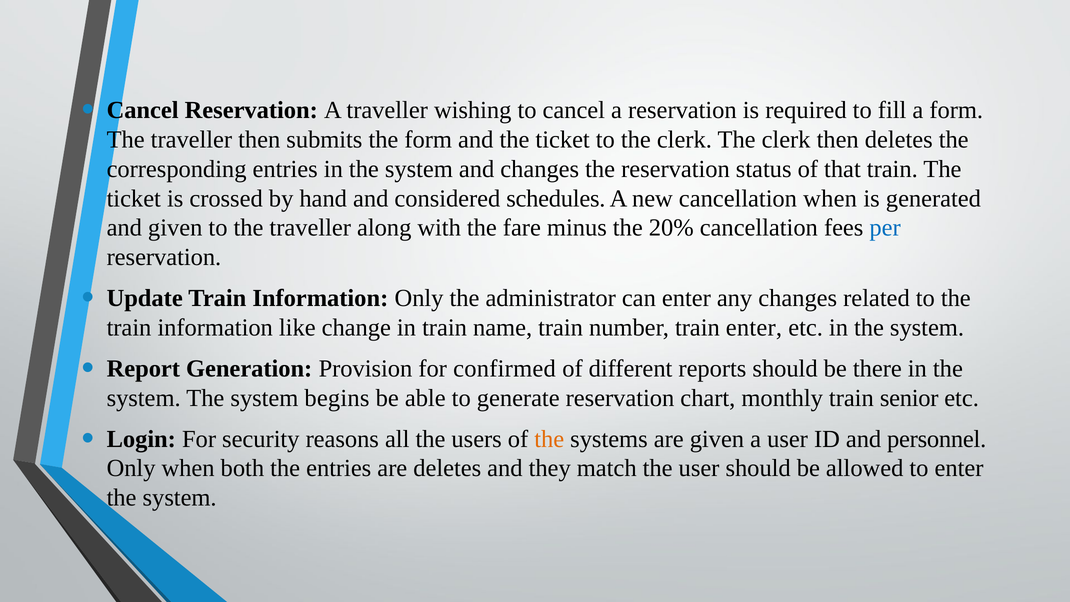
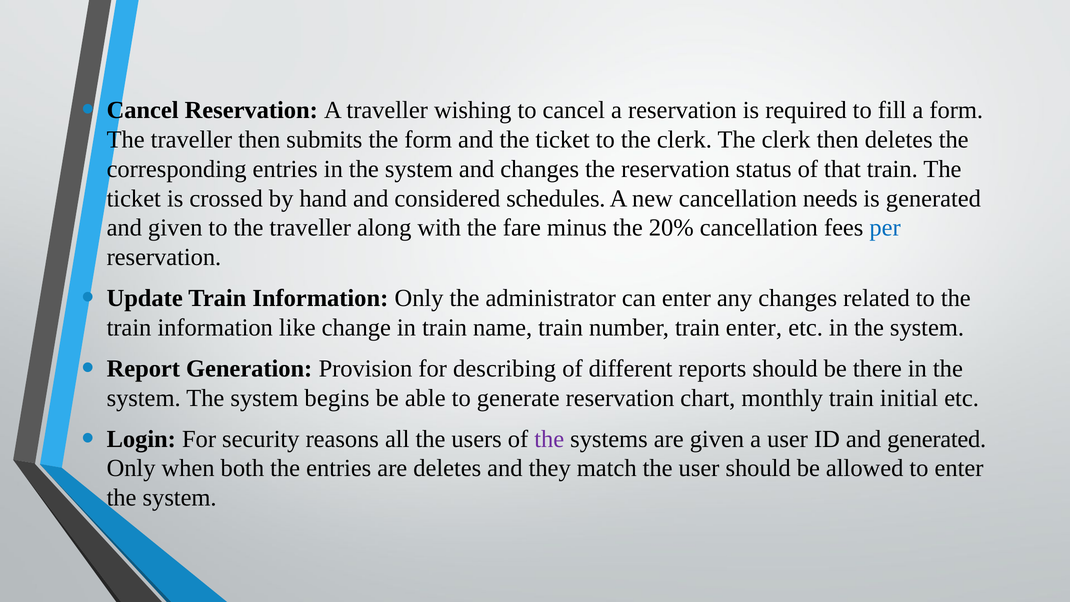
cancellation when: when -> needs
confirmed: confirmed -> describing
senior: senior -> initial
the at (549, 439) colour: orange -> purple
and personnel: personnel -> generated
